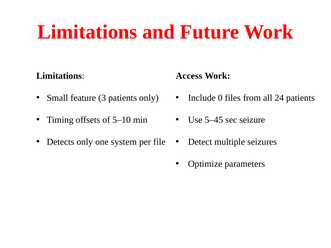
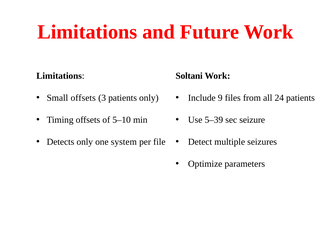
Access: Access -> Soltani
Small feature: feature -> offsets
0: 0 -> 9
5–45: 5–45 -> 5–39
